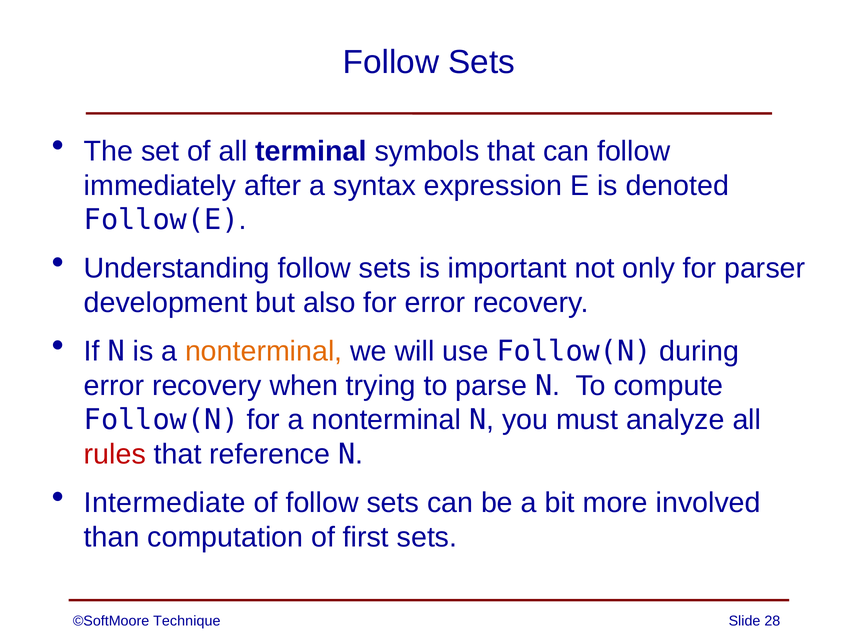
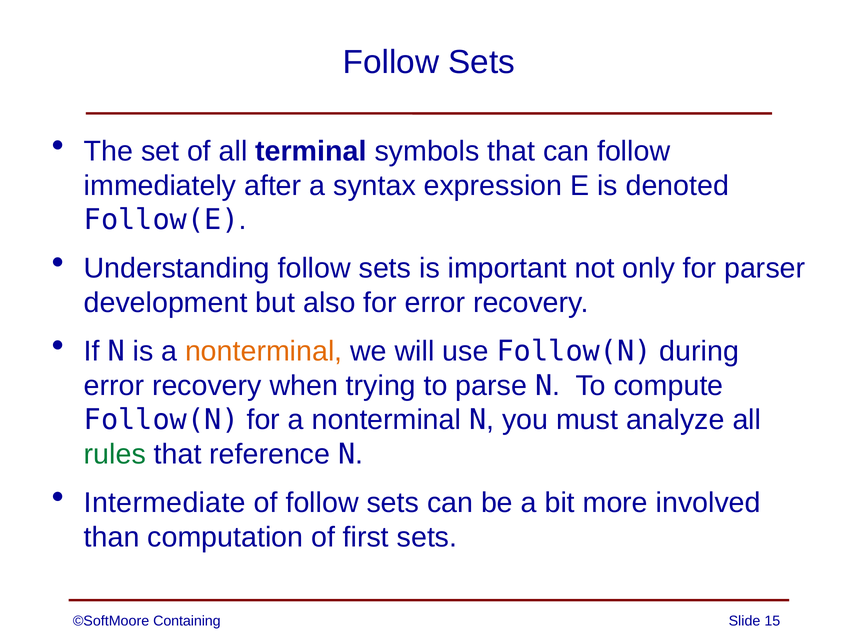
rules colour: red -> green
Technique: Technique -> Containing
28: 28 -> 15
